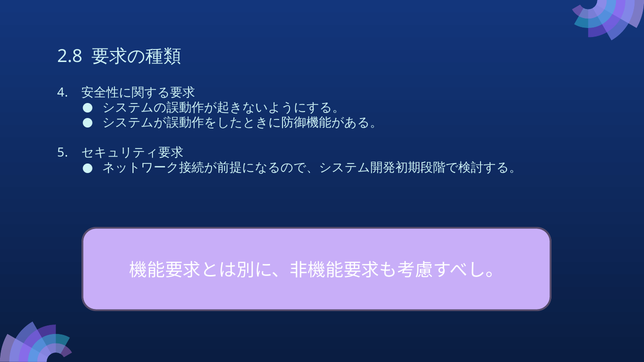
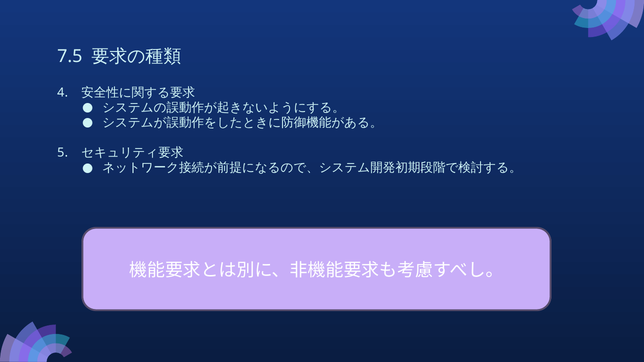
2.8: 2.8 -> 7.5
